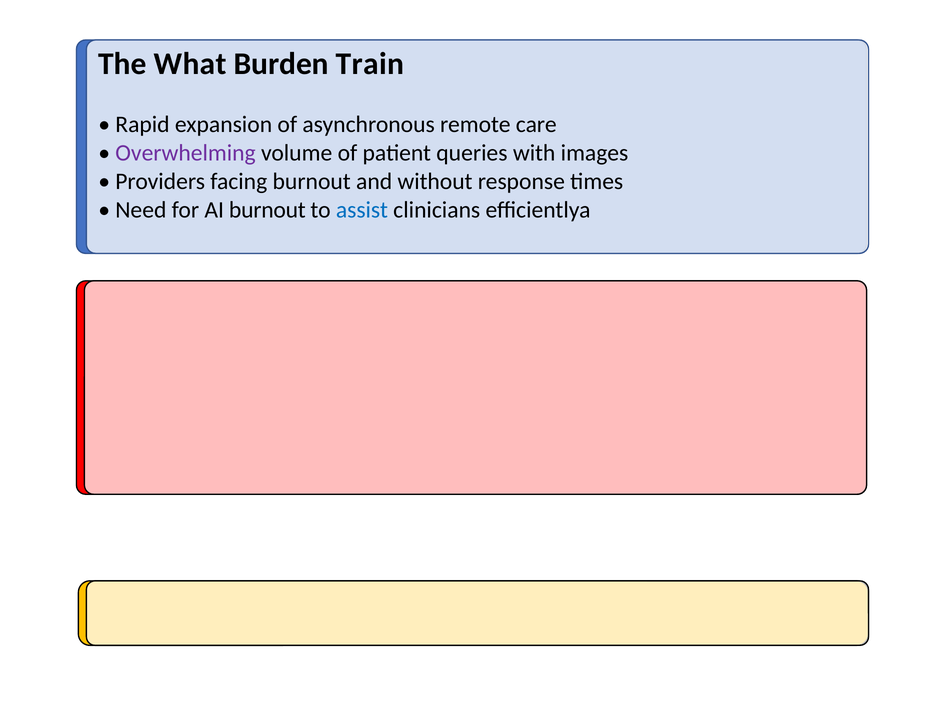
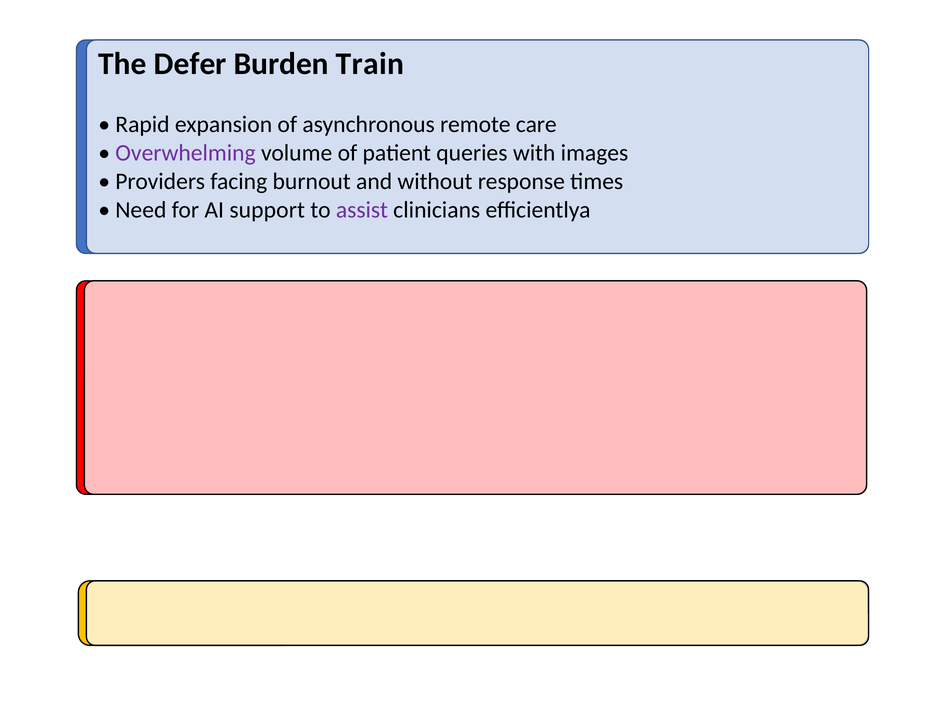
What: What -> Defer
AI burnout: burnout -> support
assist colour: blue -> purple
